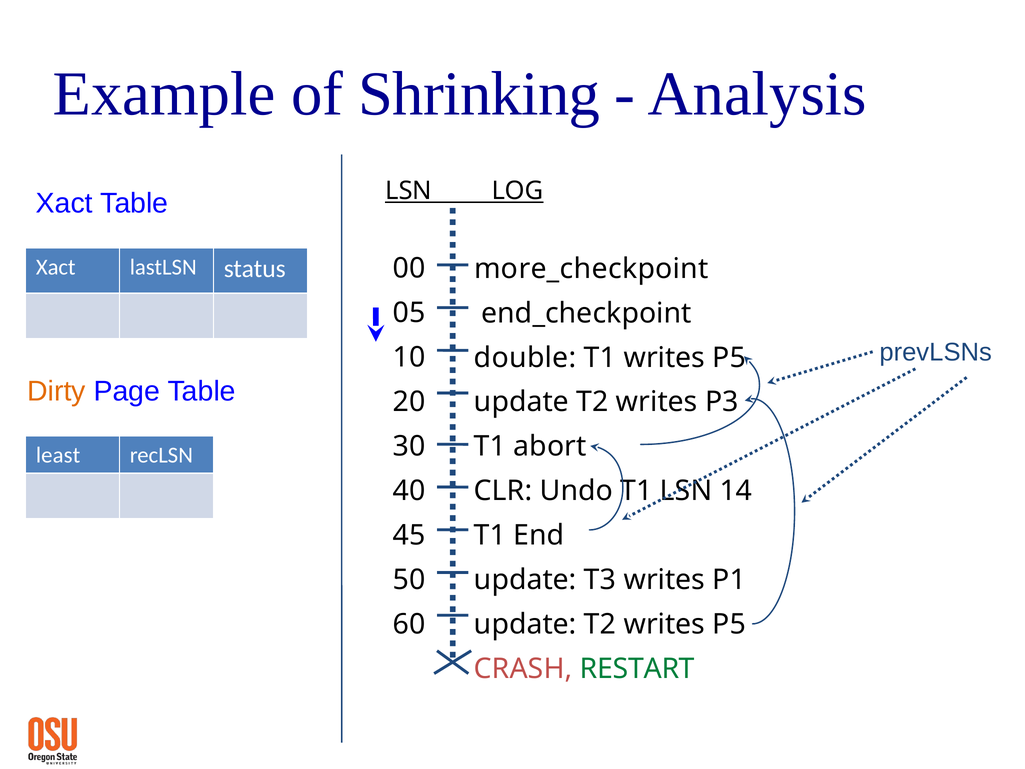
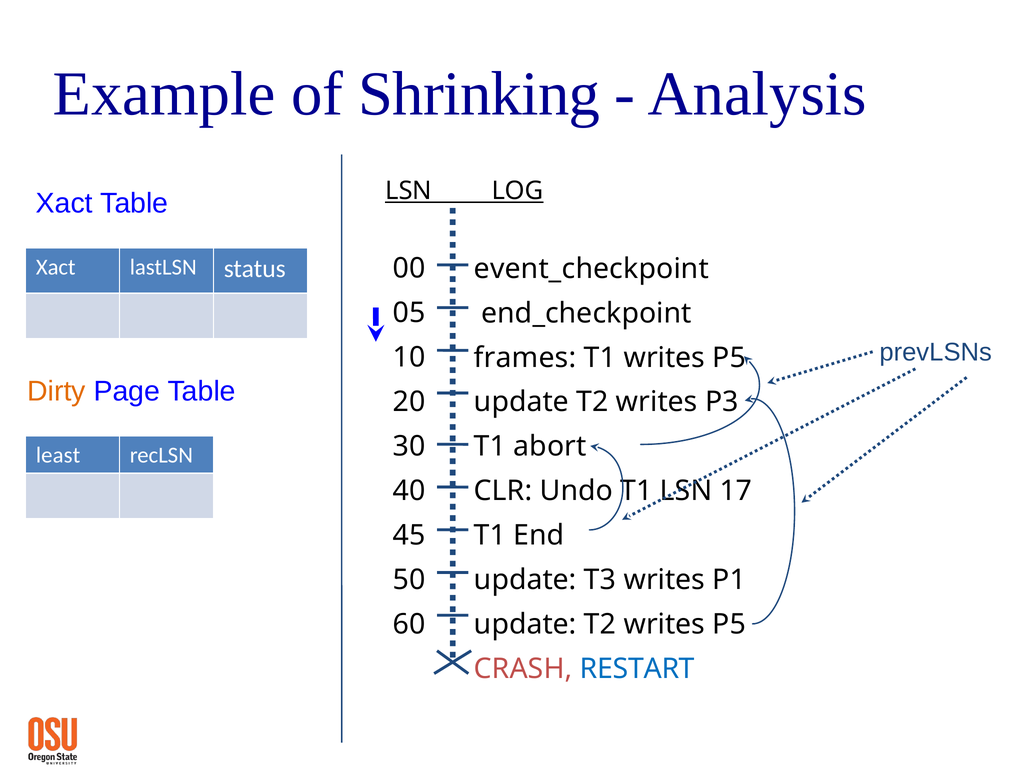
more_checkpoint: more_checkpoint -> event_checkpoint
double: double -> frames
14: 14 -> 17
RESTART colour: green -> blue
